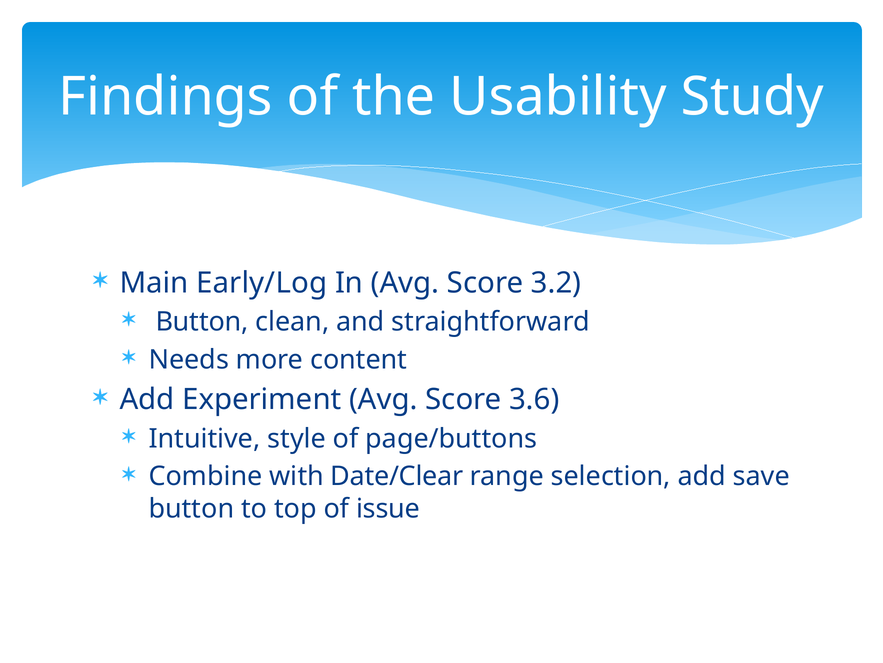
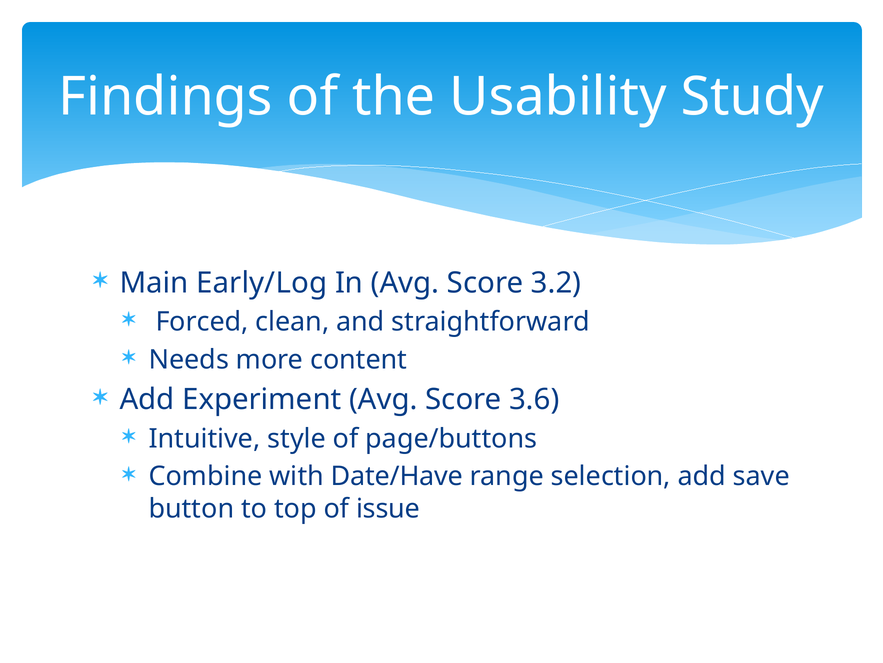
Button at (202, 322): Button -> Forced
Date/Clear: Date/Clear -> Date/Have
